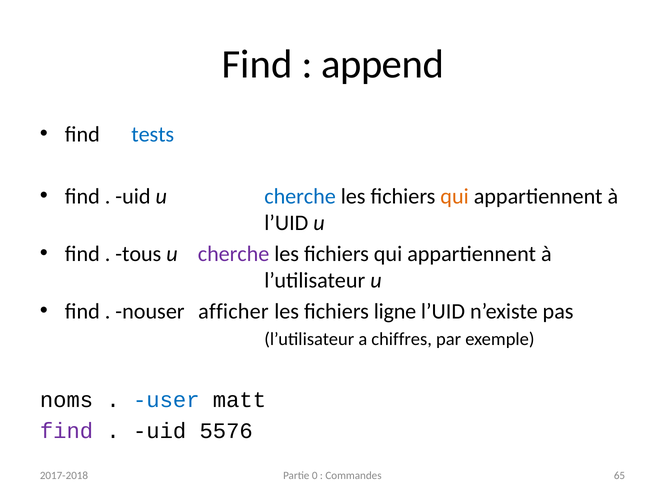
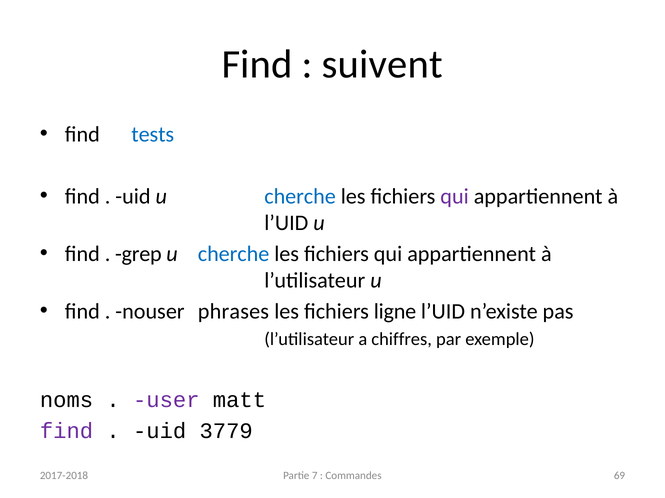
append: append -> suivent
qui at (455, 197) colour: orange -> purple
tous: tous -> grep
cherche at (234, 254) colour: purple -> blue
afficher: afficher -> phrases
user colour: blue -> purple
5576: 5576 -> 3779
0: 0 -> 7
65: 65 -> 69
